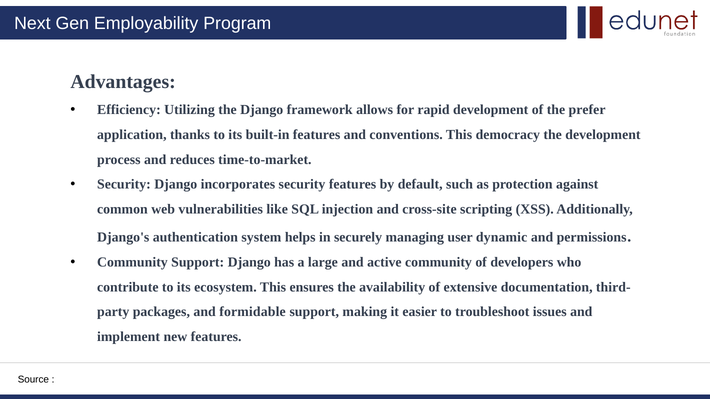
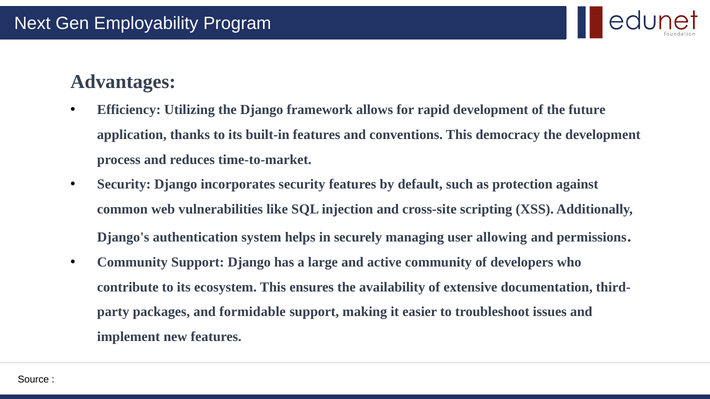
prefer: prefer -> future
dynamic: dynamic -> allowing
